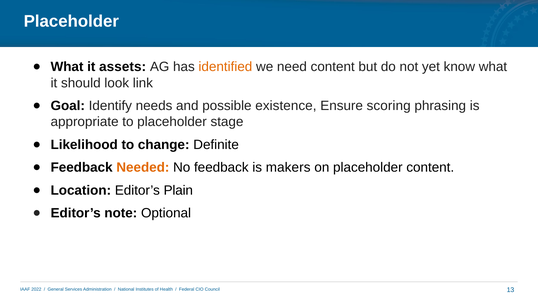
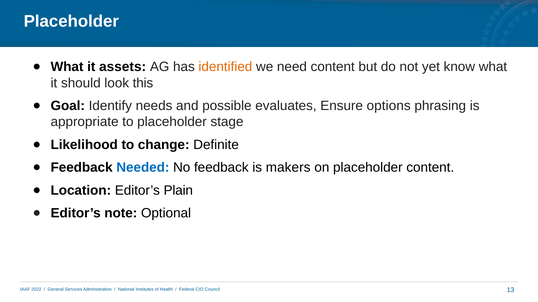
link: link -> this
existence: existence -> evaluates
scoring: scoring -> options
Needed colour: orange -> blue
